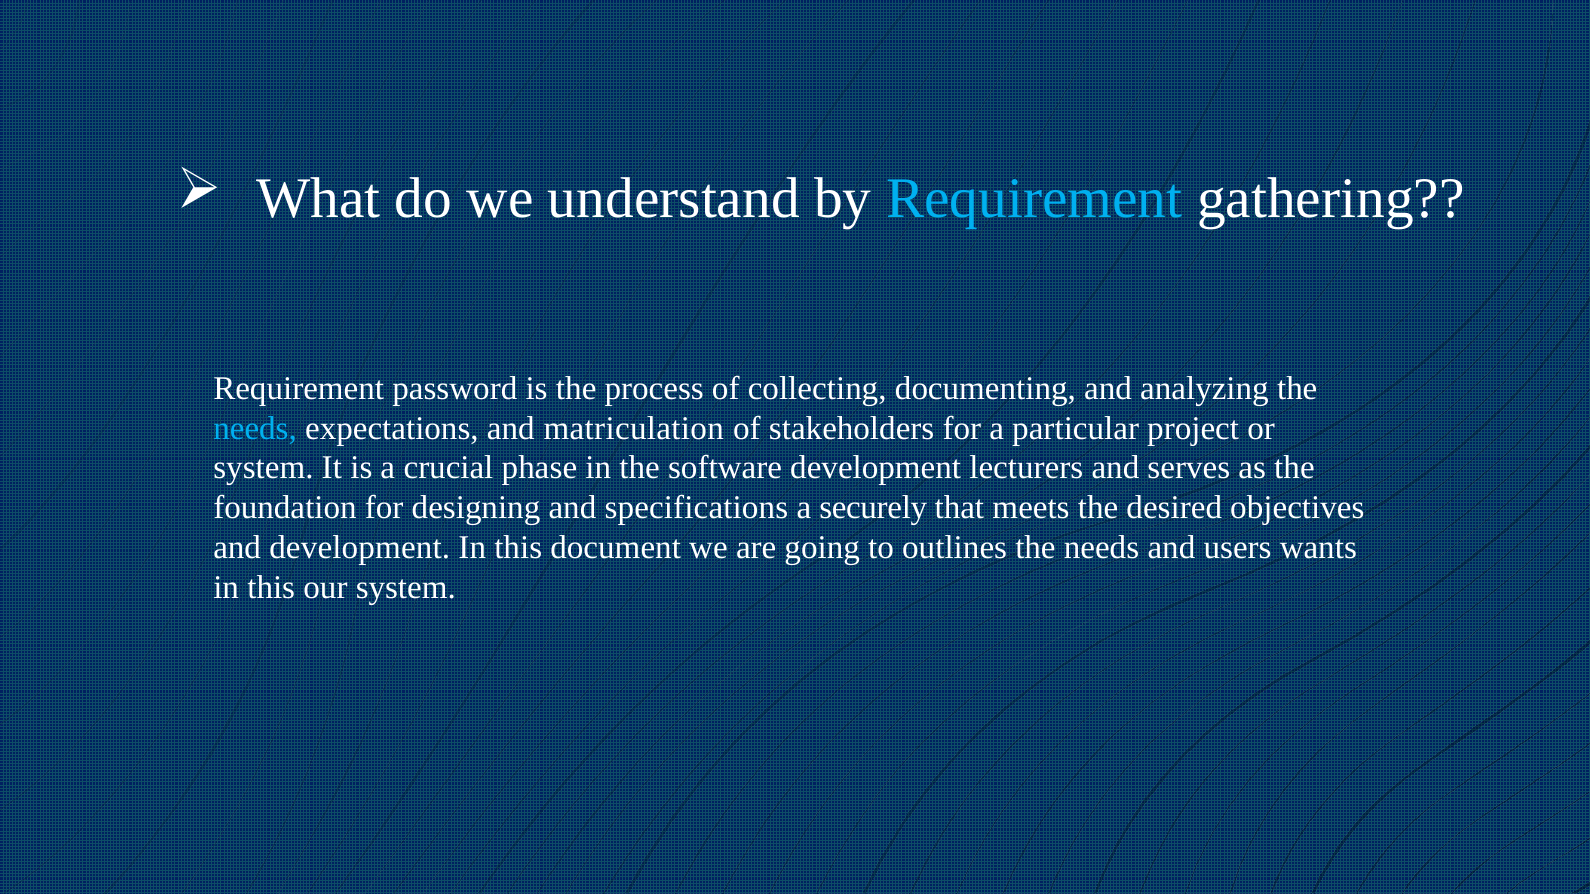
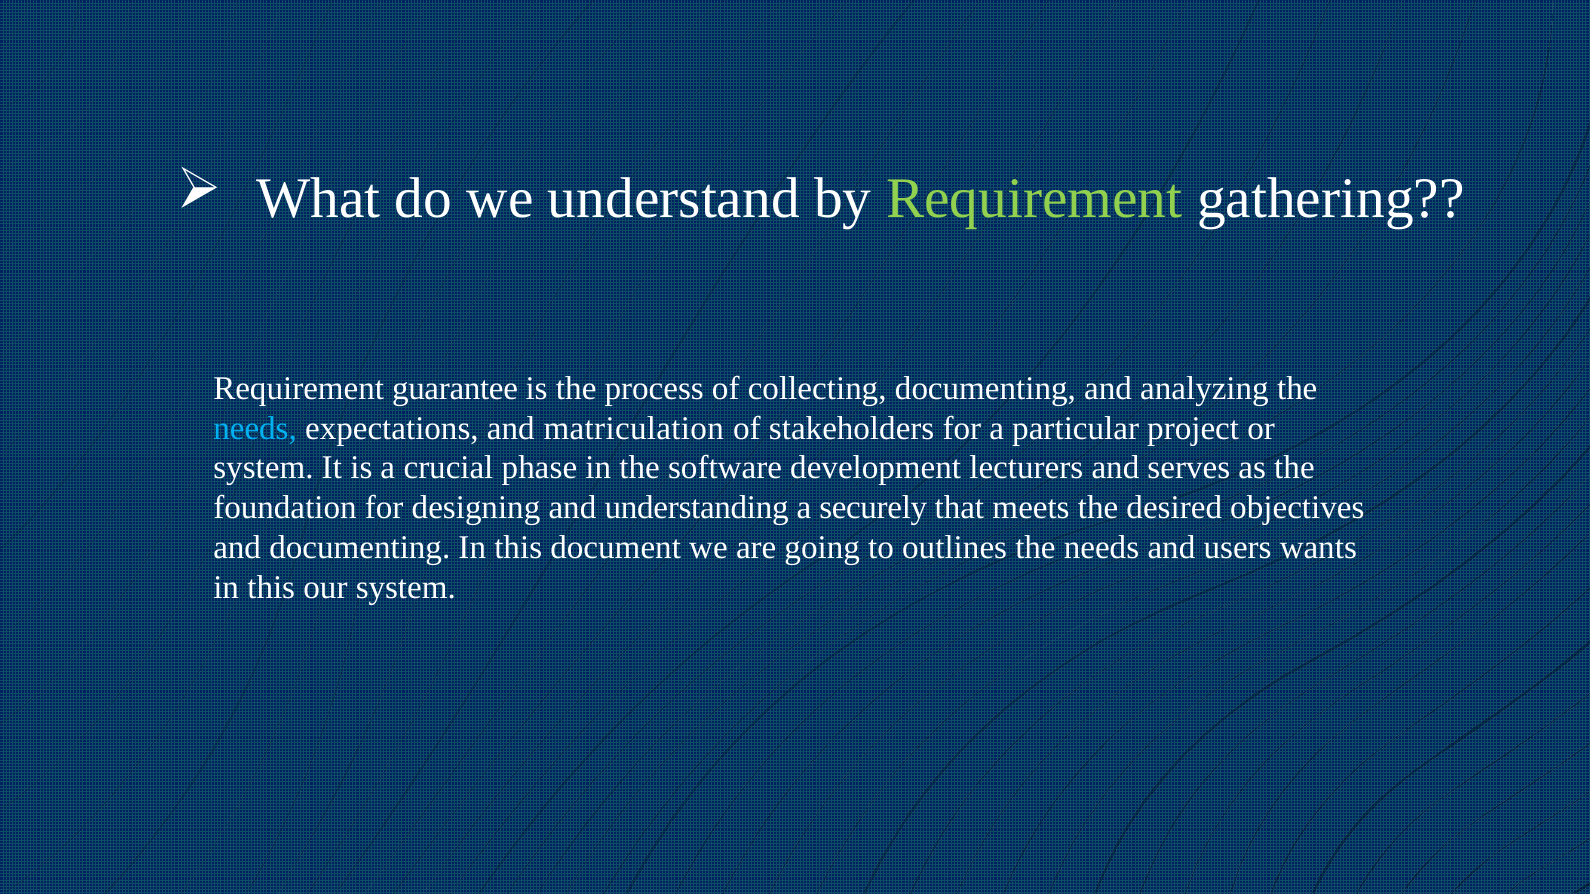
Requirement at (1034, 199) colour: light blue -> light green
password: password -> guarantee
specifications: specifications -> understanding
and development: development -> documenting
